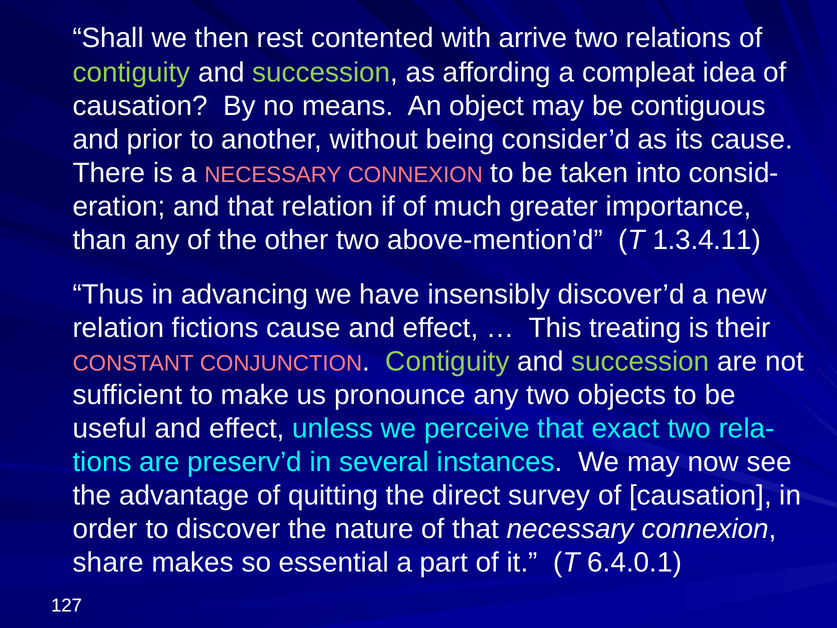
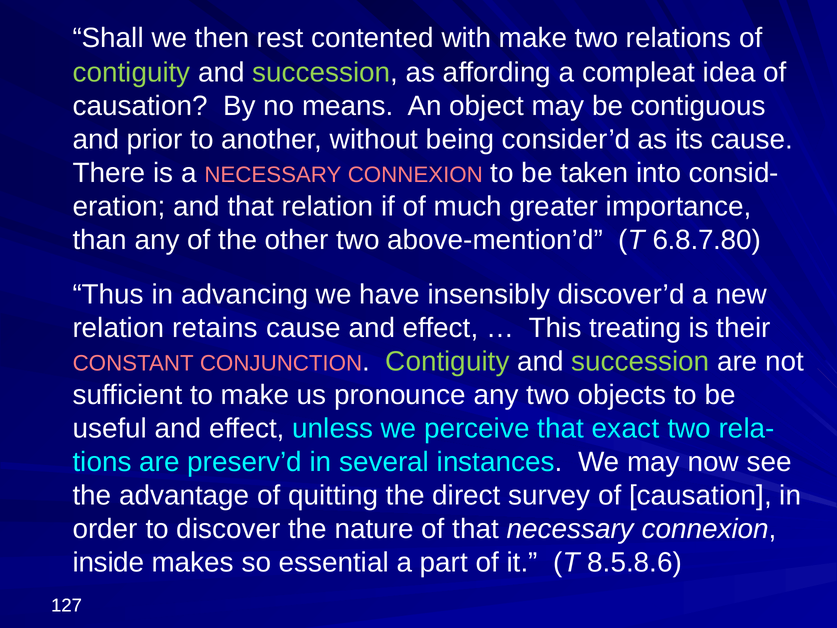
with arrive: arrive -> make
1.3.4.11: 1.3.4.11 -> 6.8.7.80
fictions: fictions -> retains
share: share -> inside
6.4.0.1: 6.4.0.1 -> 8.5.8.6
